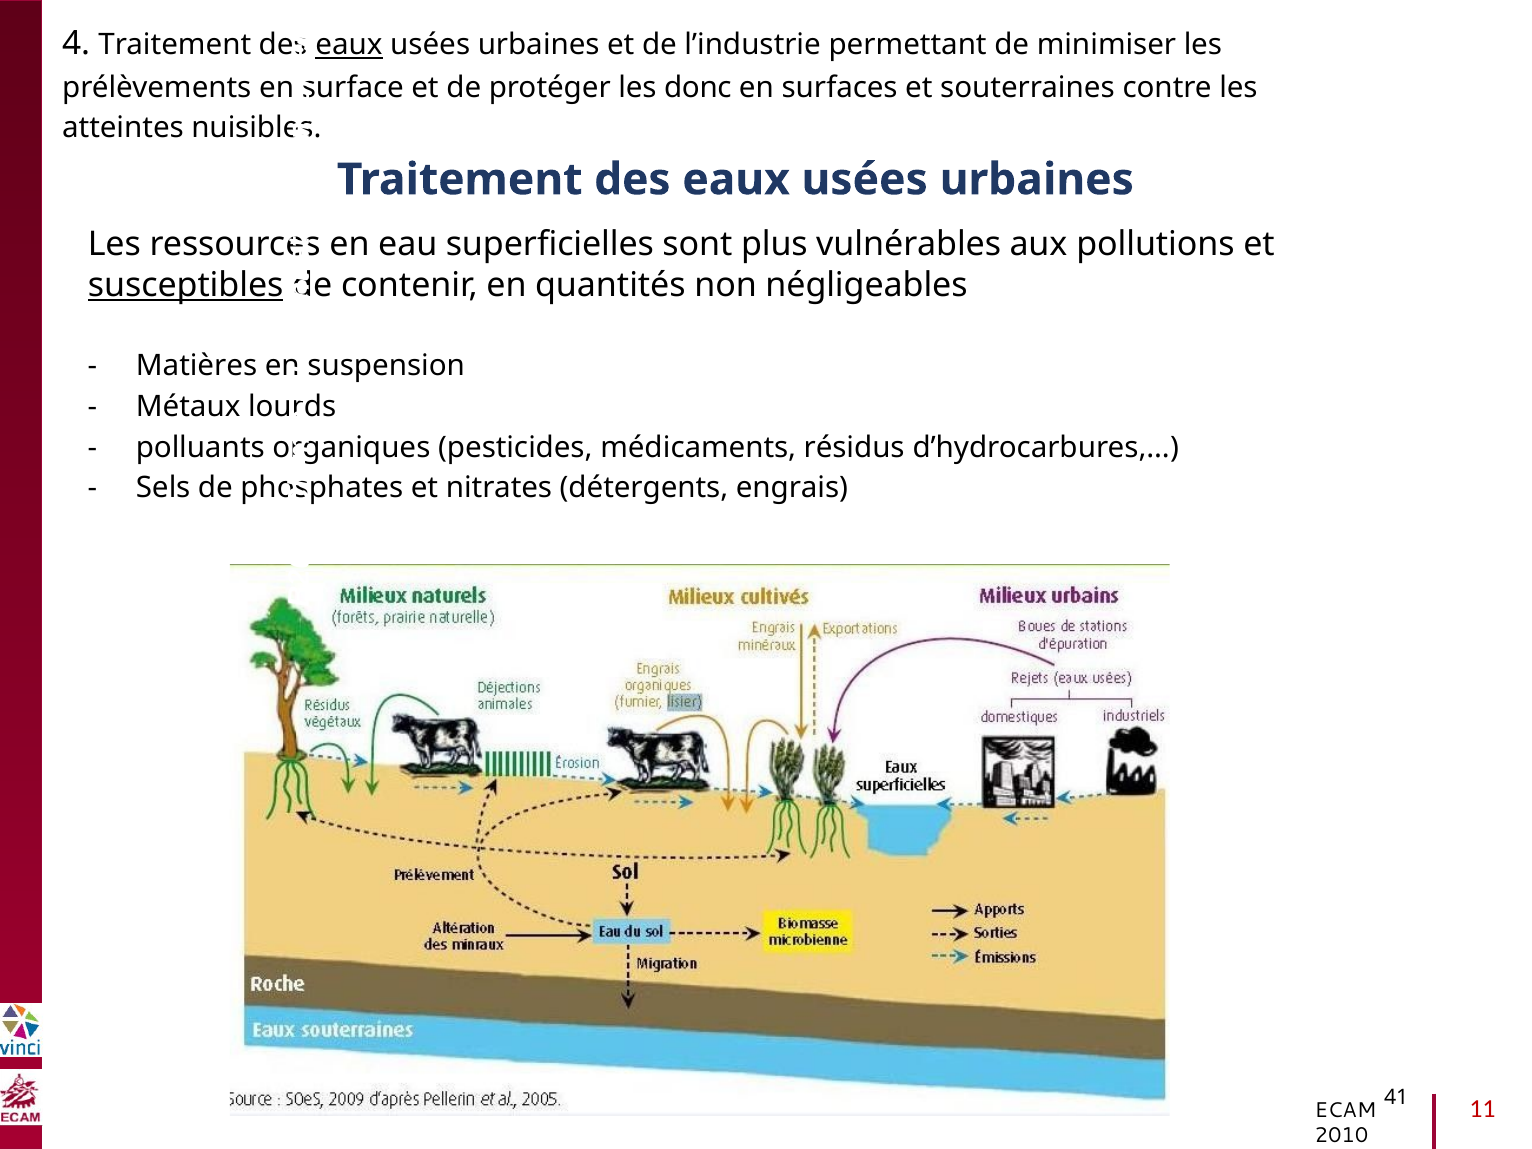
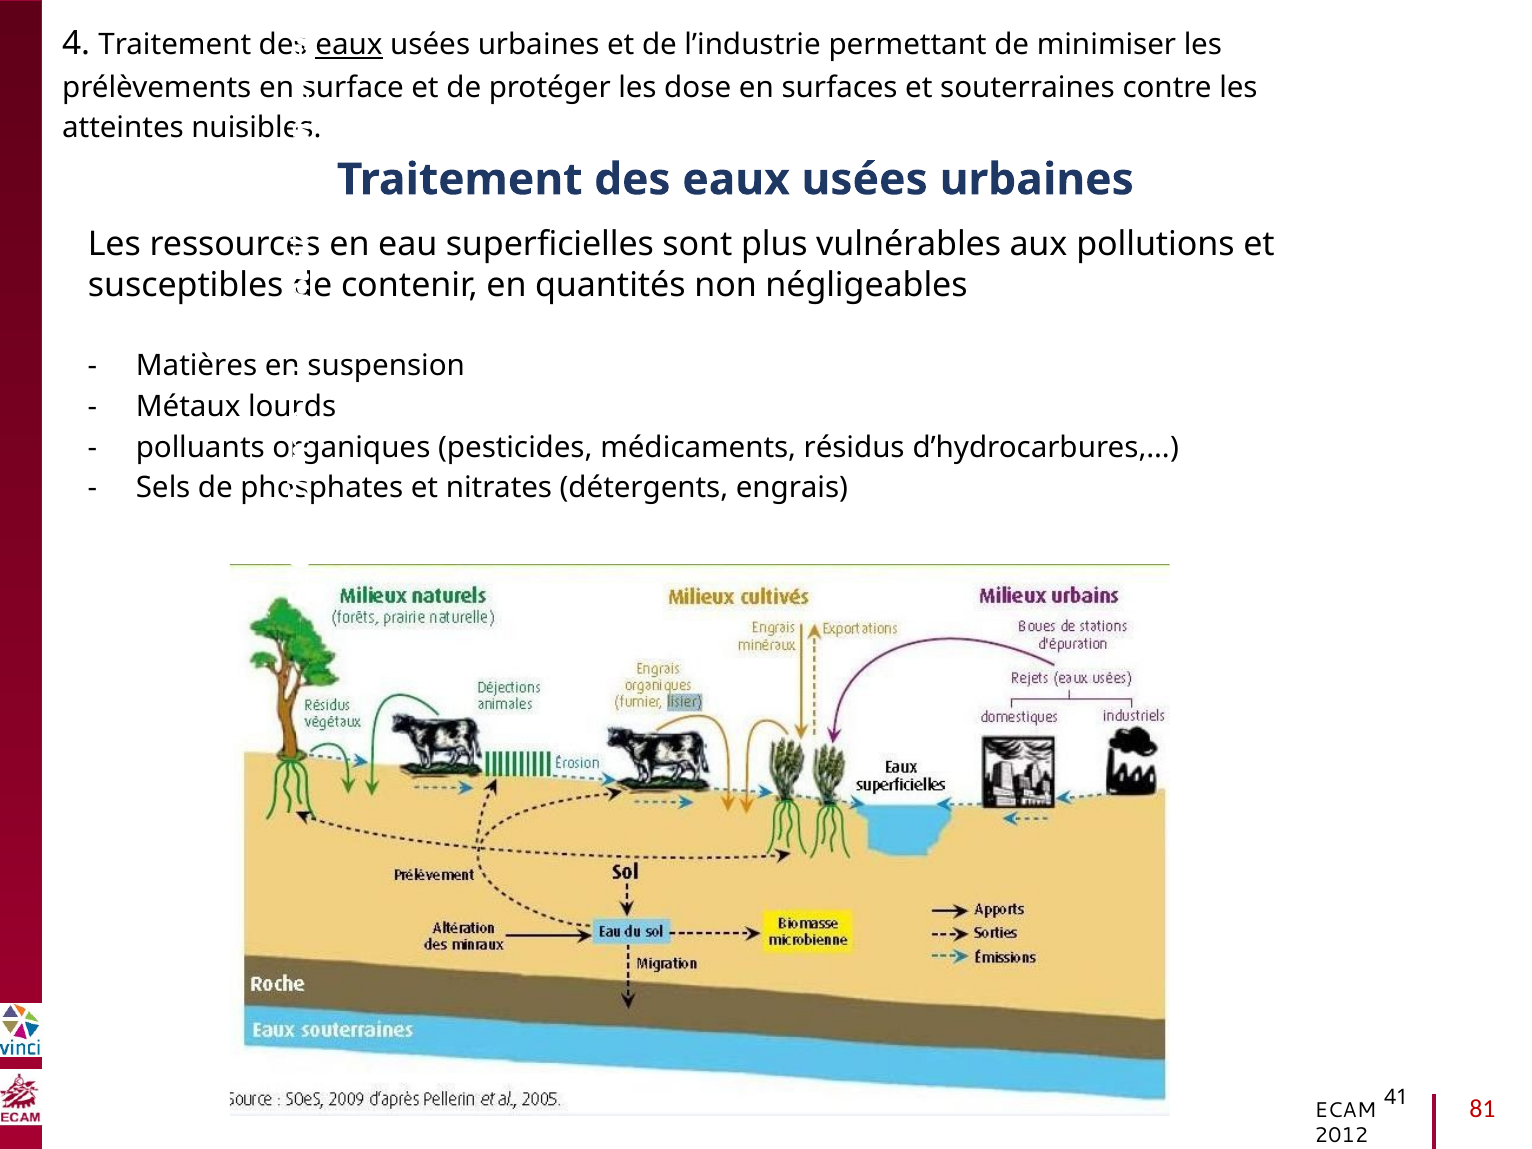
donc: donc -> dose
susceptibles underline: present -> none
11: 11 -> 81
2010: 2010 -> 2012
